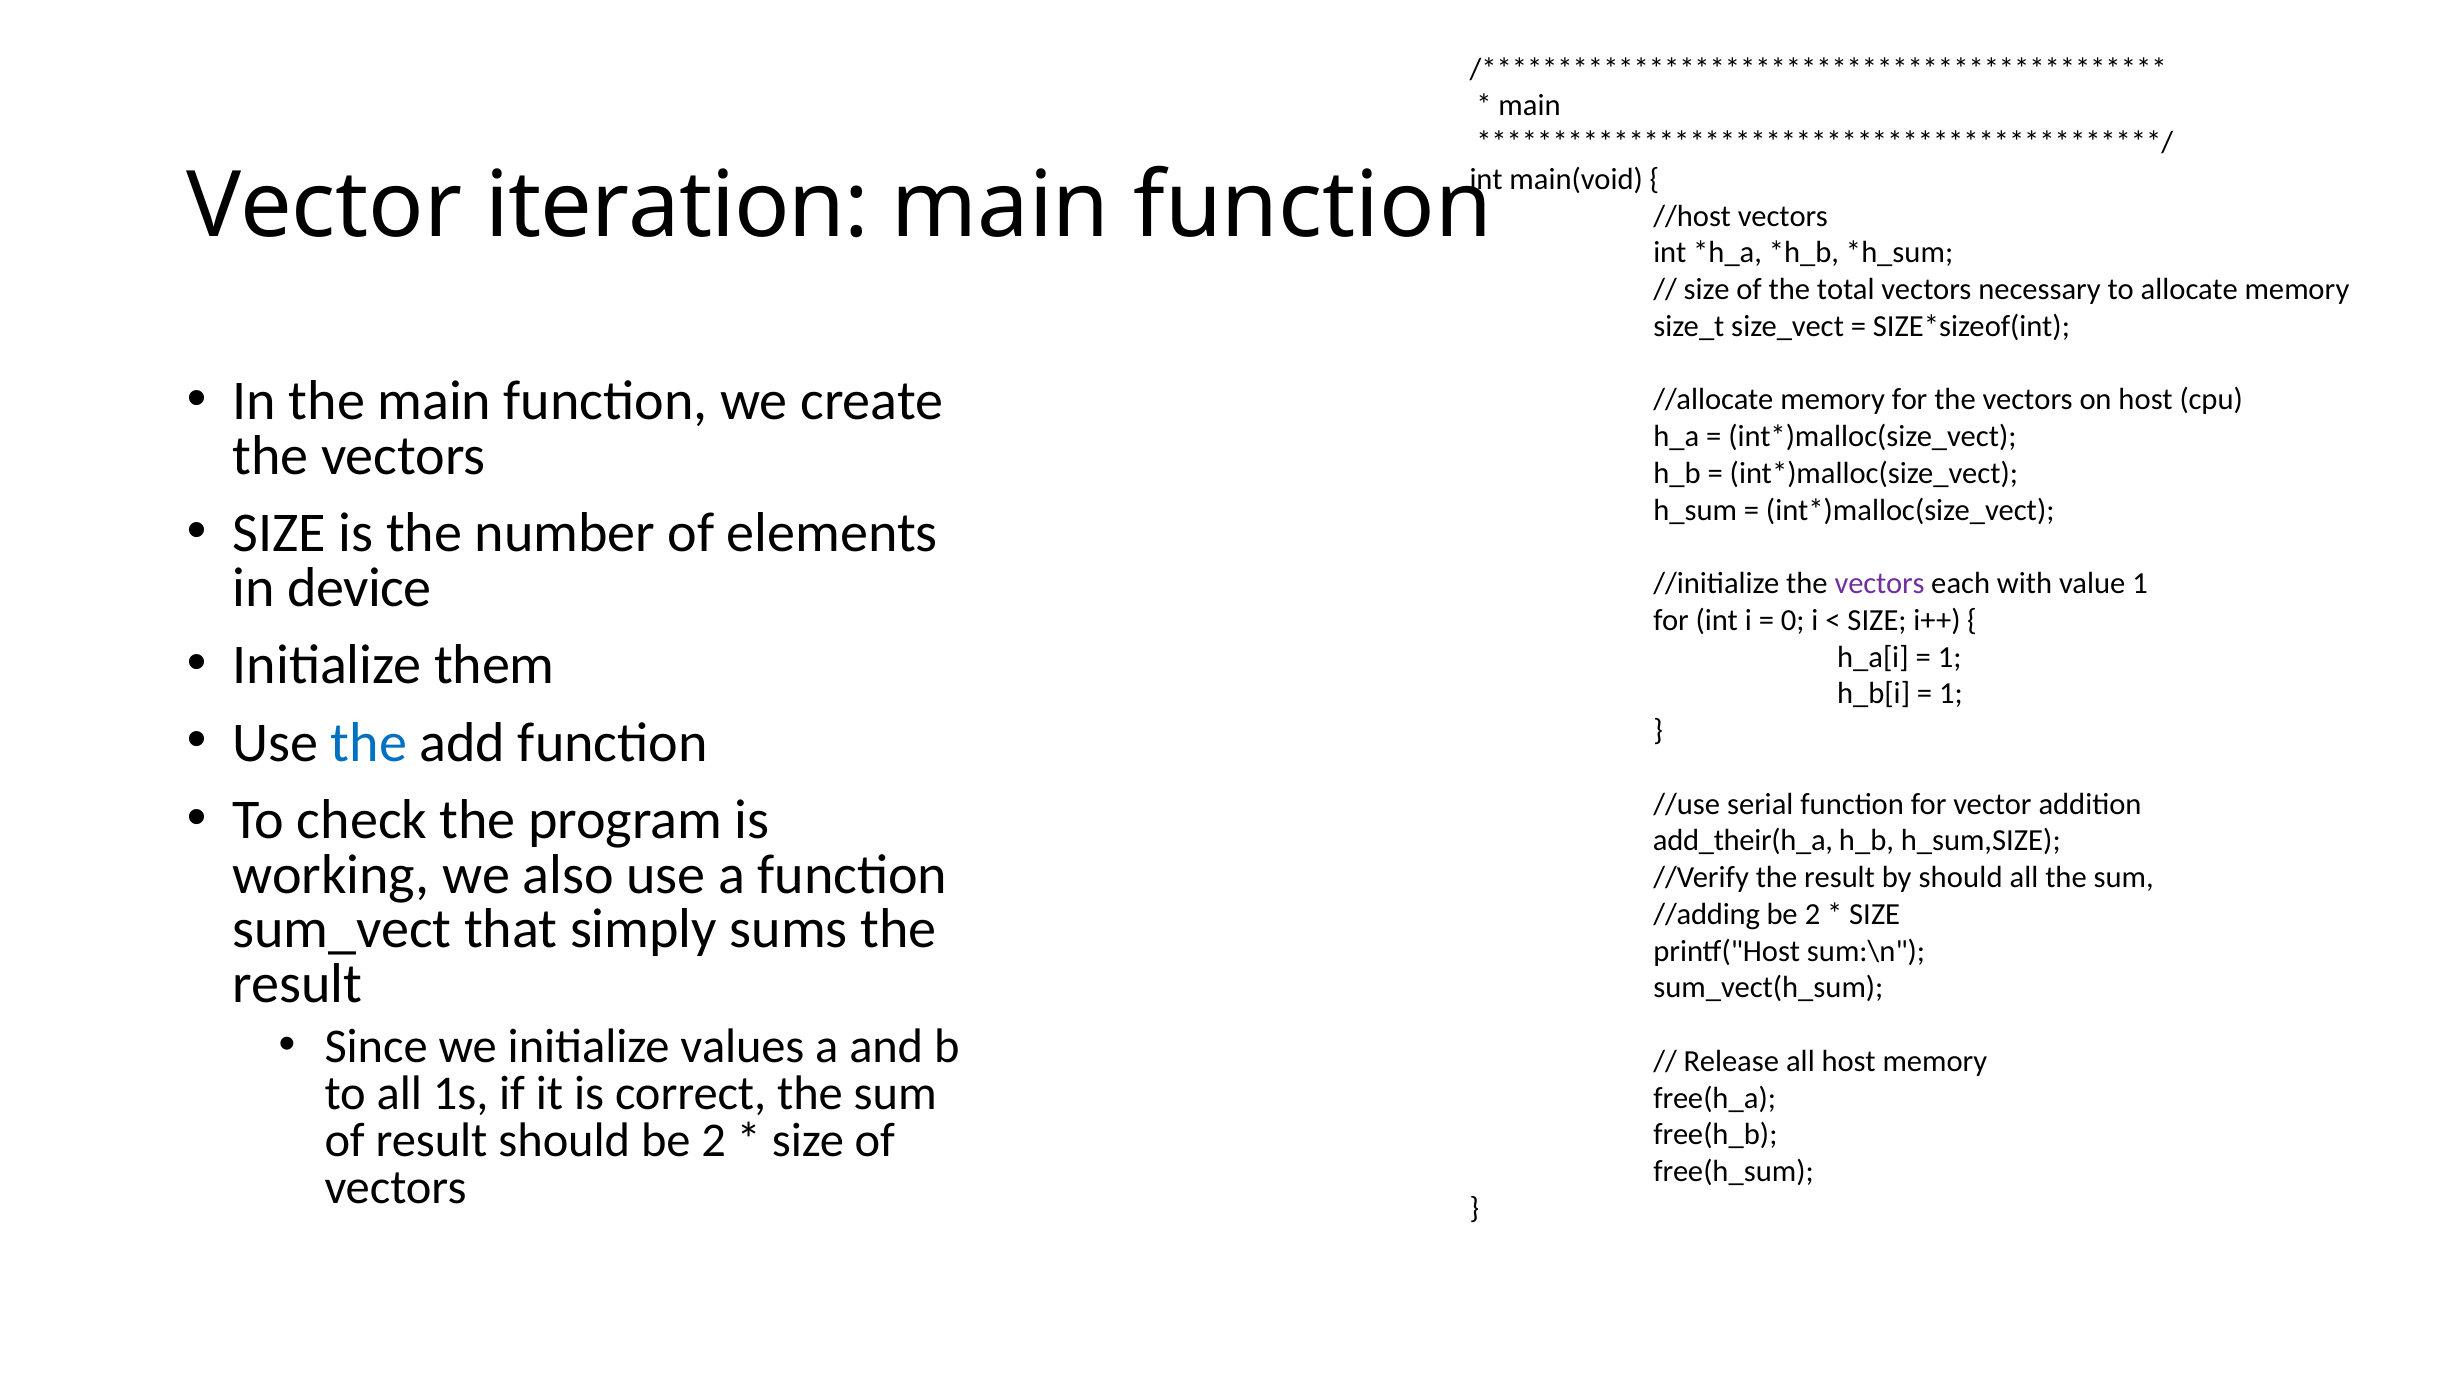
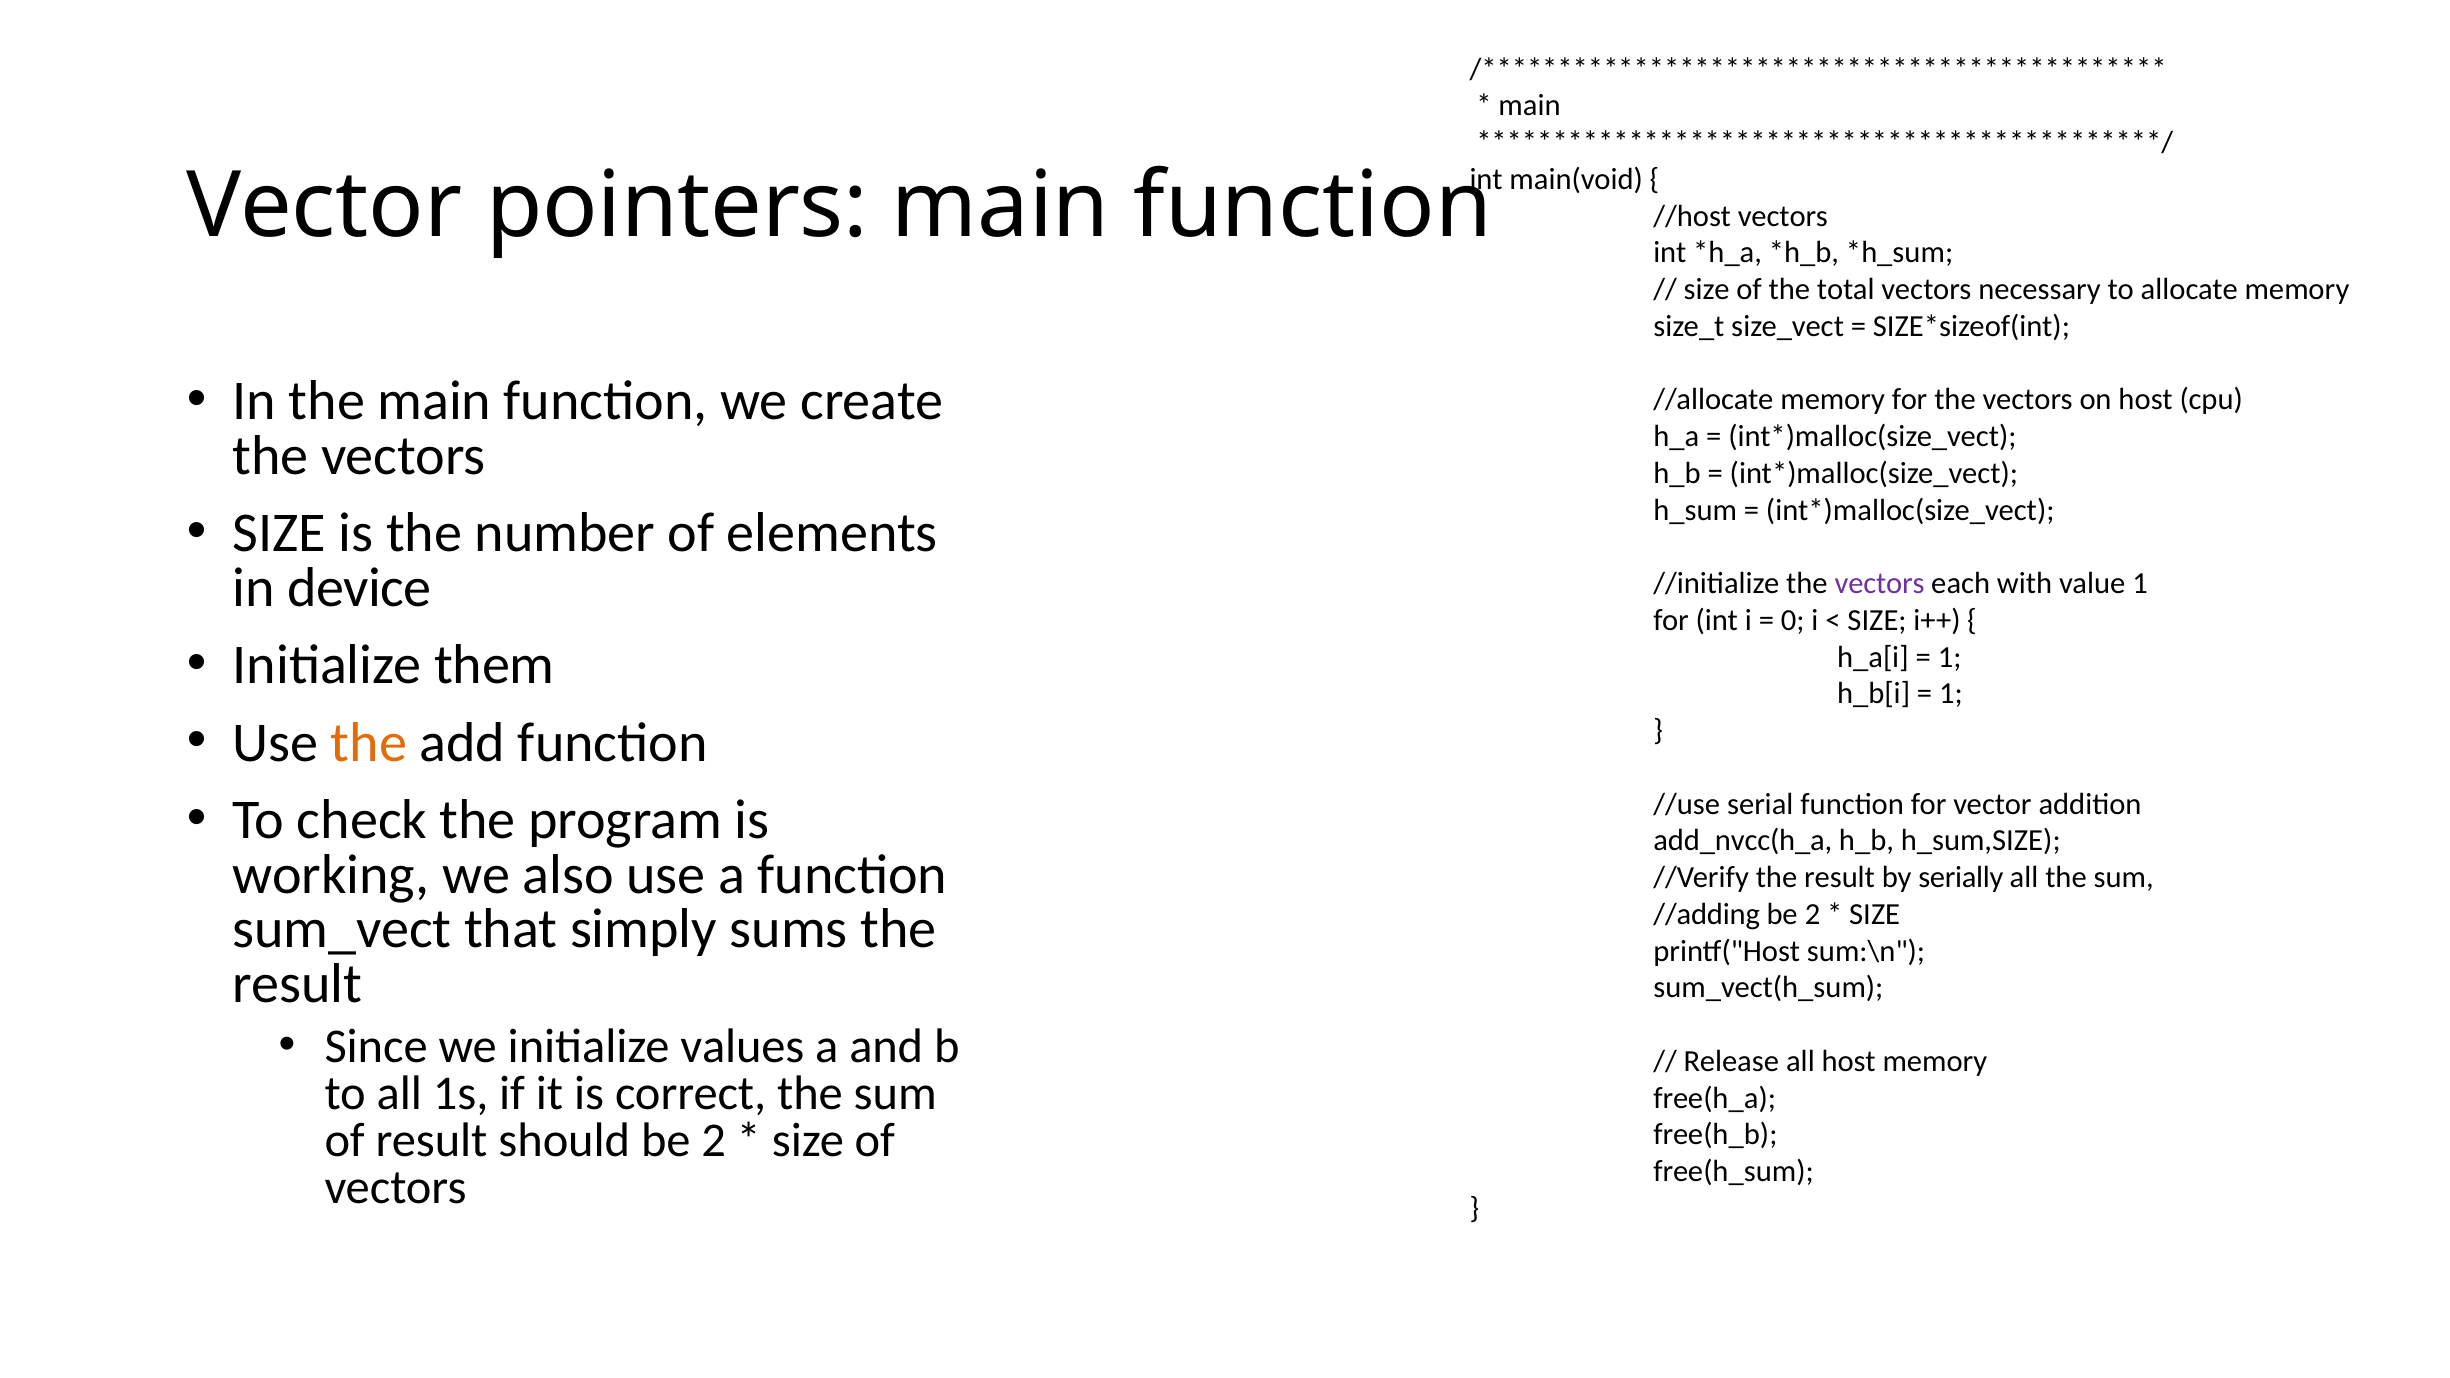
iteration: iteration -> pointers
the at (369, 743) colour: blue -> orange
add_their(h_a: add_their(h_a -> add_nvcc(h_a
by should: should -> serially
